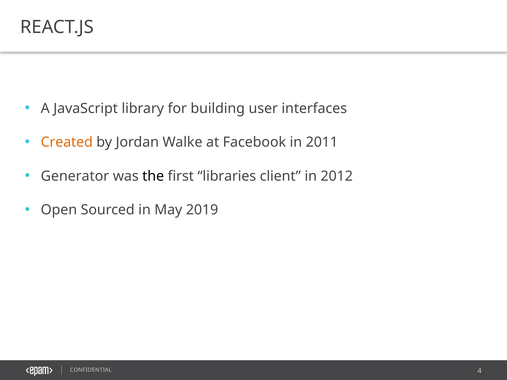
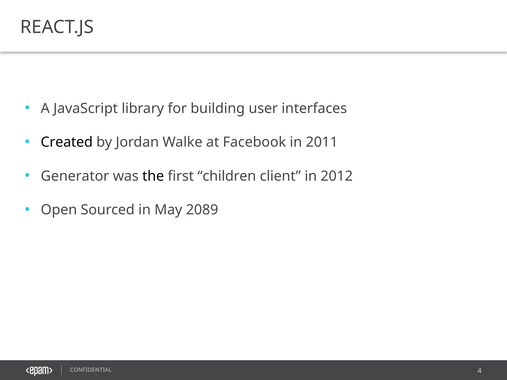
Created colour: orange -> black
libraries: libraries -> children
2019: 2019 -> 2089
